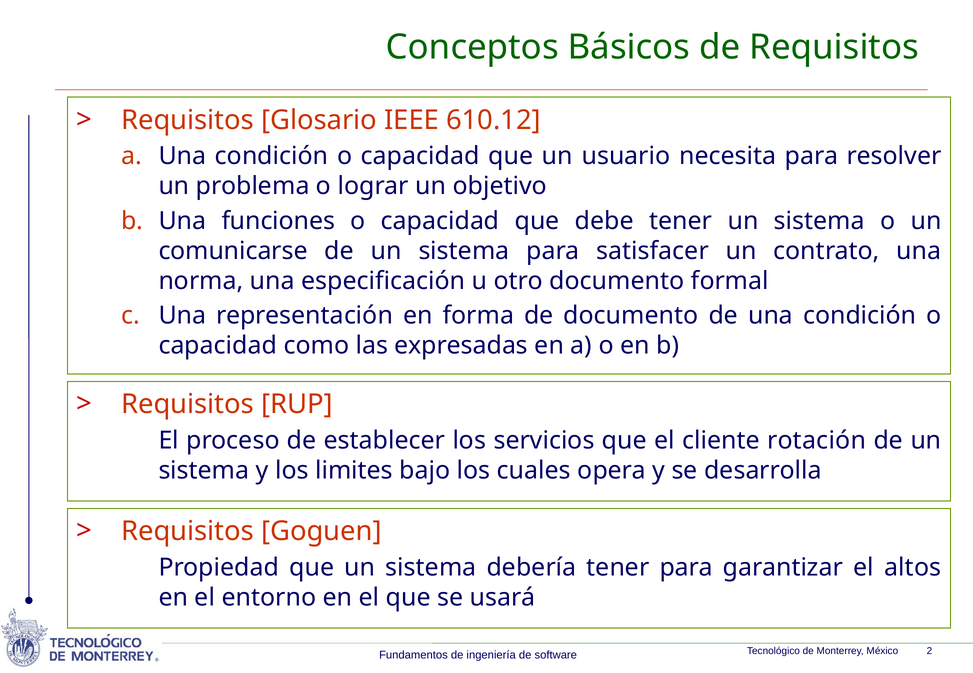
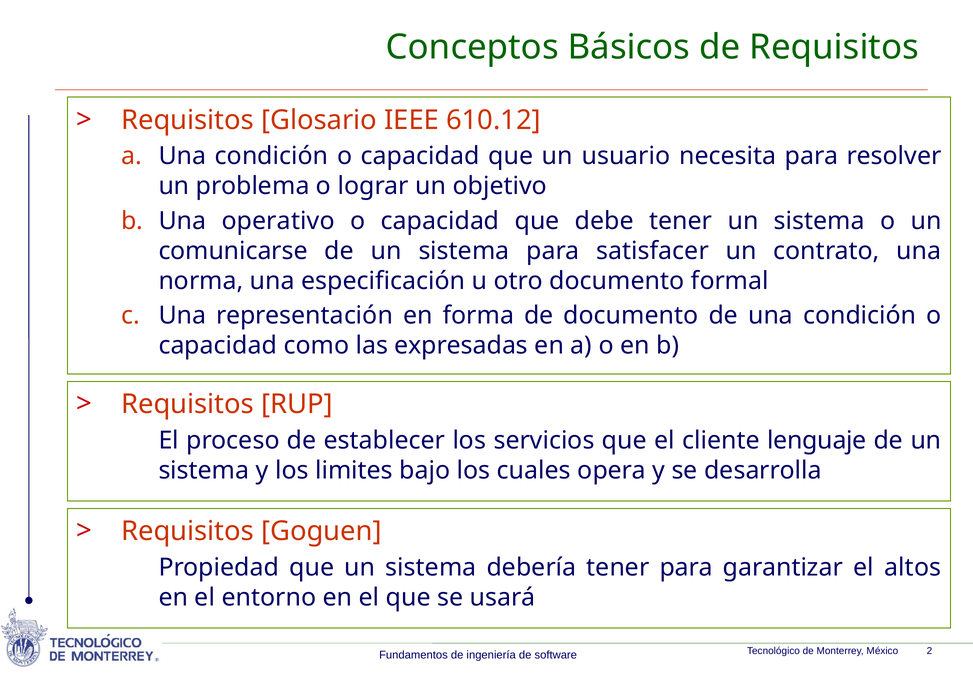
funciones: funciones -> operativo
rotación: rotación -> lenguaje
